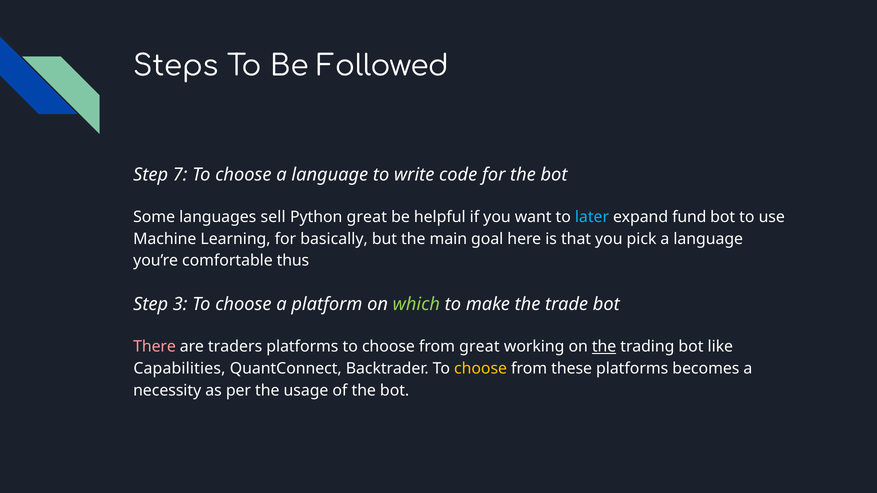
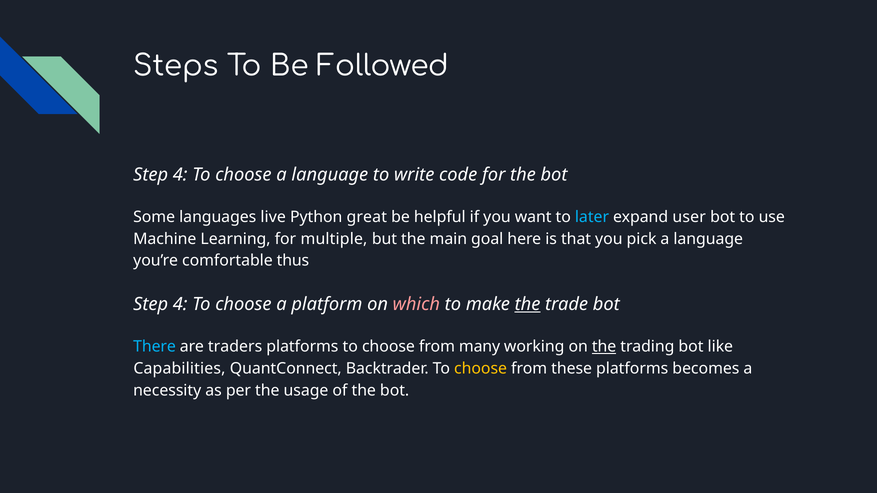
7 at (180, 175): 7 -> 4
sell: sell -> live
fund: fund -> user
basically: basically -> multiple
3 at (180, 304): 3 -> 4
which colour: light green -> pink
the at (528, 304) underline: none -> present
There colour: pink -> light blue
from great: great -> many
